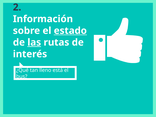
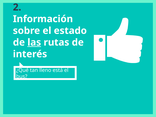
estado underline: present -> none
